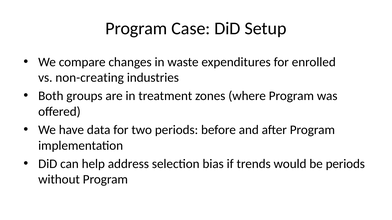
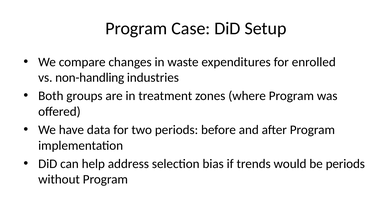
non-creating: non-creating -> non-handling
